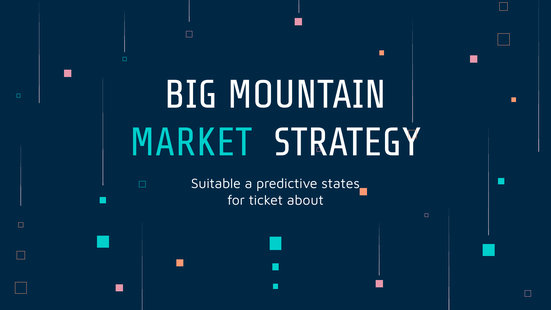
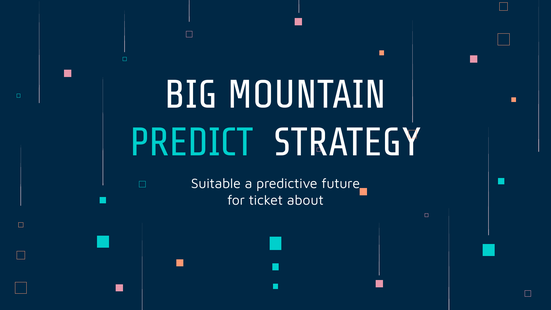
MARKET: MARKET -> PREDICT
states: states -> future
